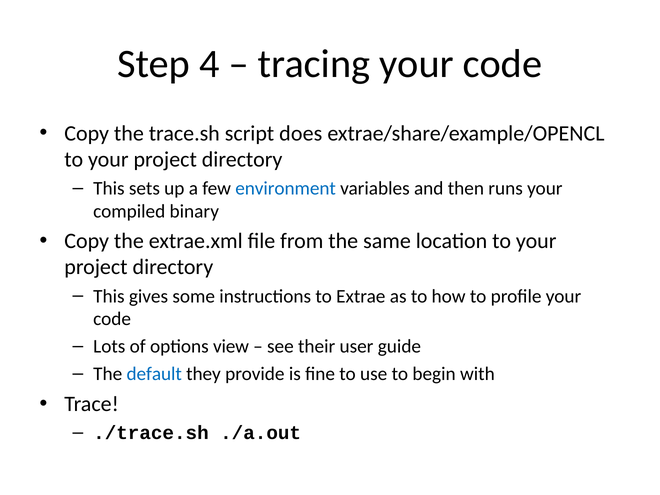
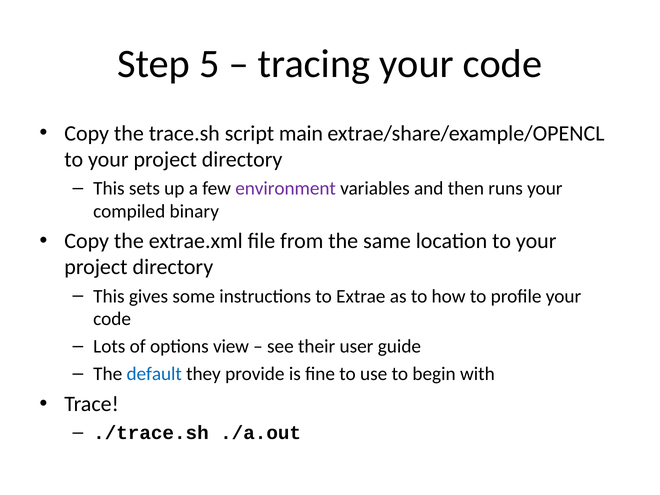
4: 4 -> 5
does: does -> main
environment colour: blue -> purple
